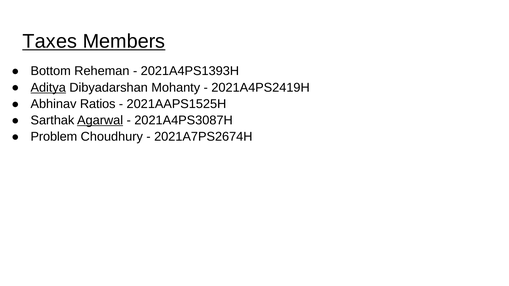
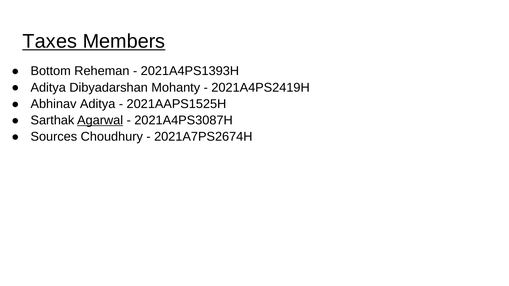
Aditya at (48, 88) underline: present -> none
Abhinav Ratios: Ratios -> Aditya
Problem: Problem -> Sources
